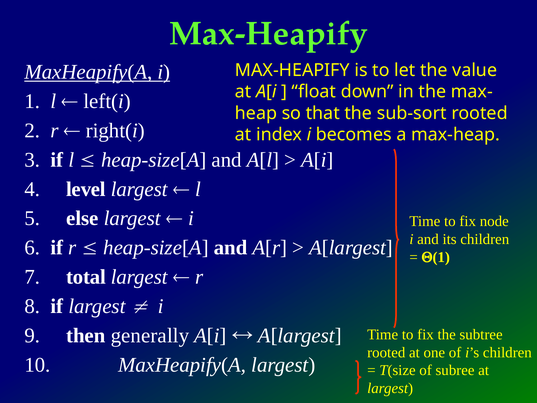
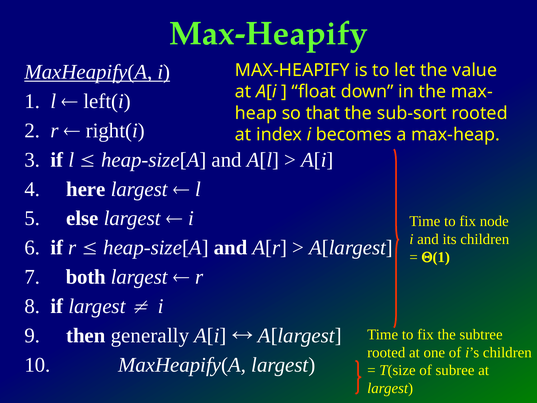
level: level -> here
total: total -> both
